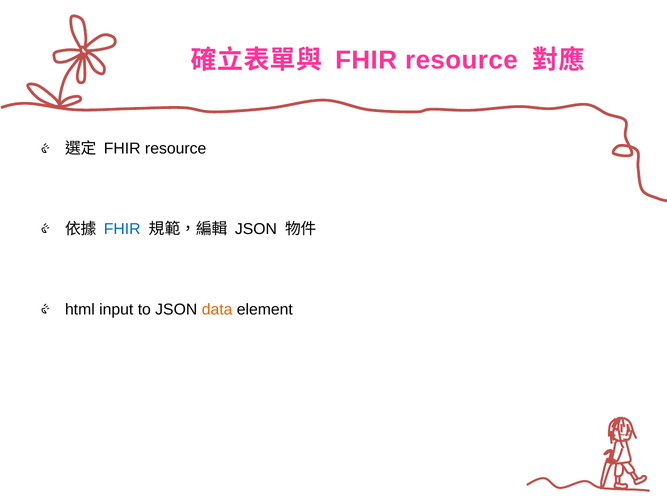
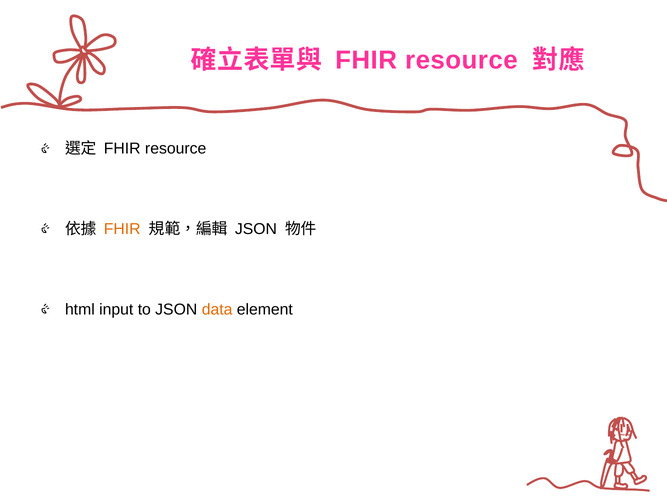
FHIR at (122, 229) colour: blue -> orange
